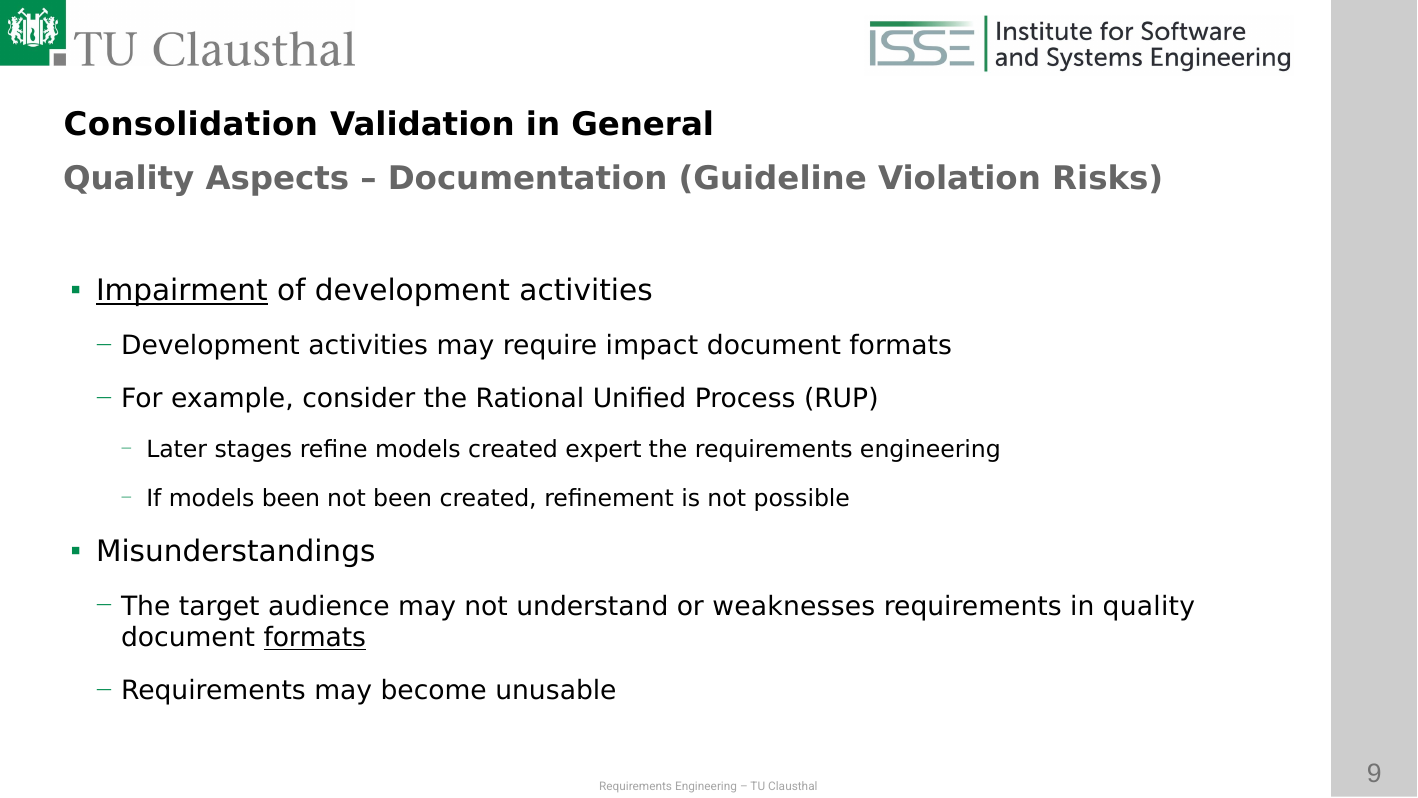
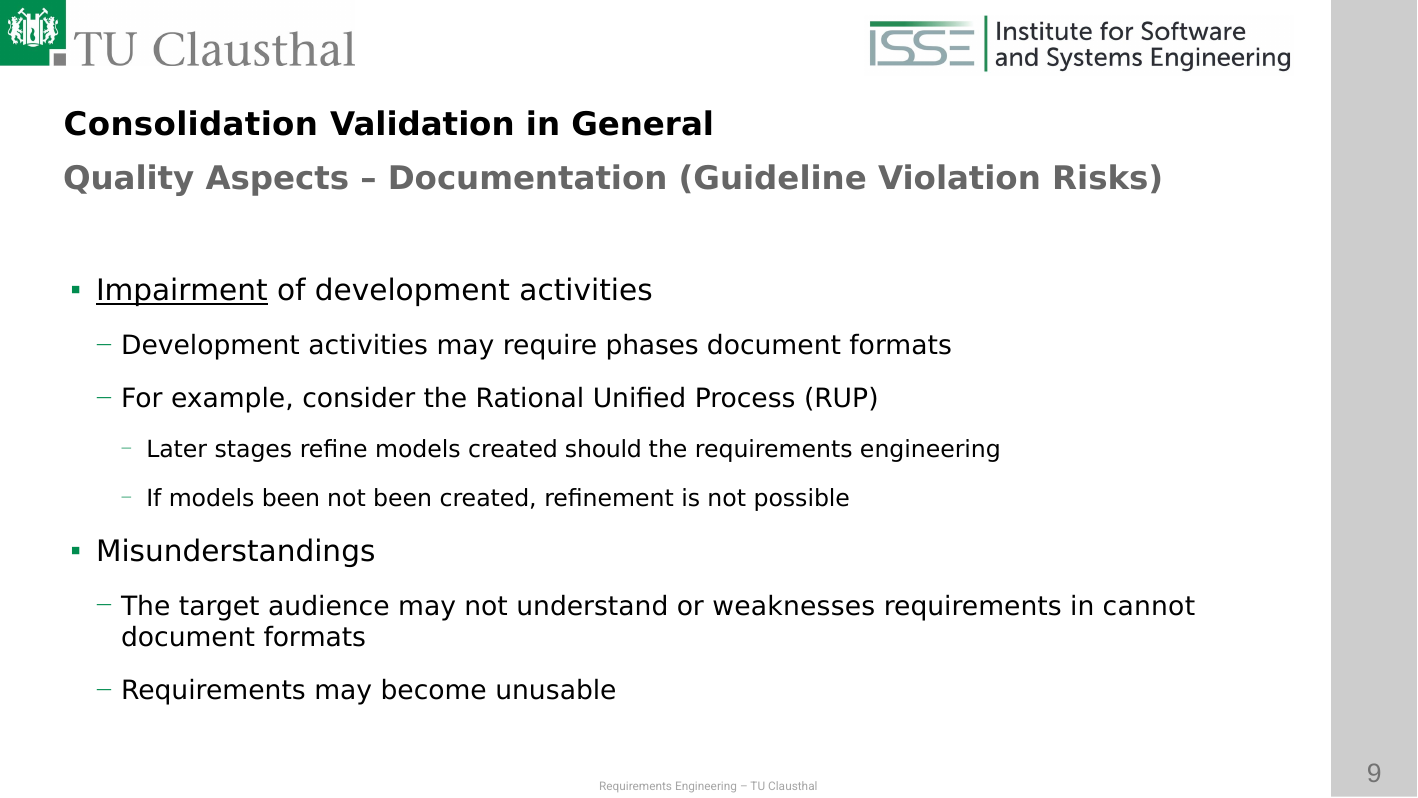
impact: impact -> phases
expert: expert -> should
in quality: quality -> cannot
formats at (315, 638) underline: present -> none
